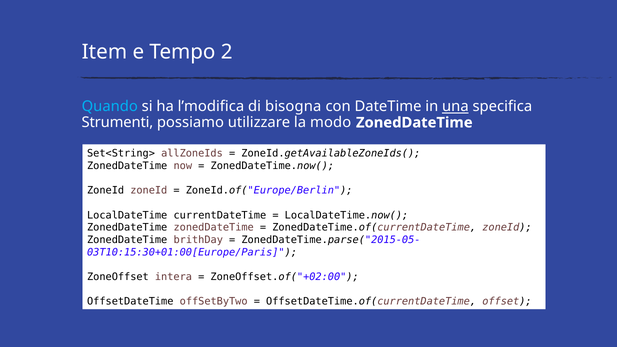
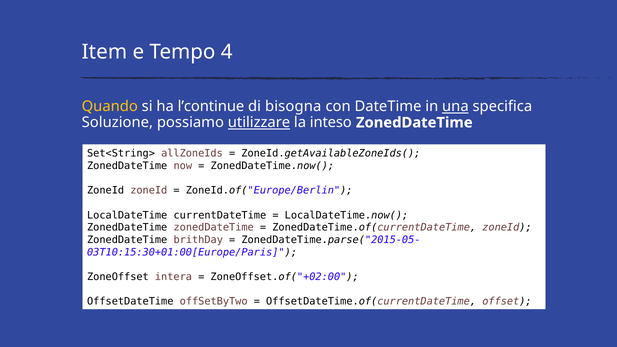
2: 2 -> 4
Quando colour: light blue -> yellow
l’modifica: l’modifica -> l’continue
Strumenti: Strumenti -> Soluzione
utilizzare underline: none -> present
modo: modo -> inteso
